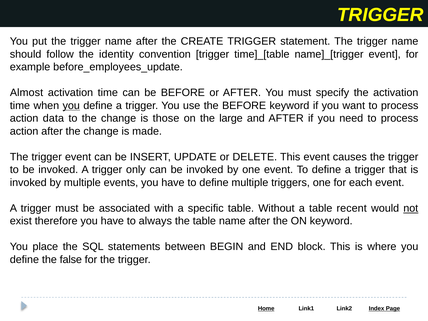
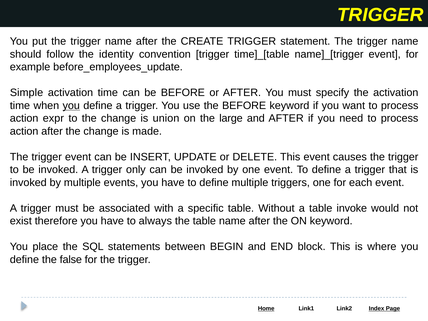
Almost: Almost -> Simple
data: data -> expr
those: those -> union
recent: recent -> invoke
not underline: present -> none
